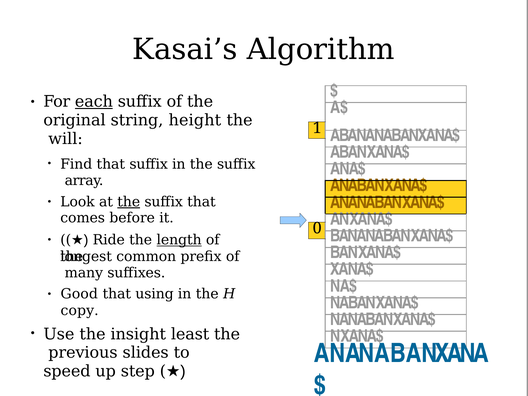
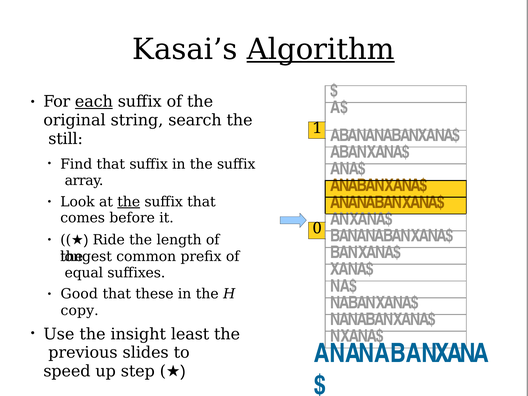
Algorithm underline: none -> present
height: height -> search
will: will -> still
length underline: present -> none
many: many -> equal
using: using -> these
